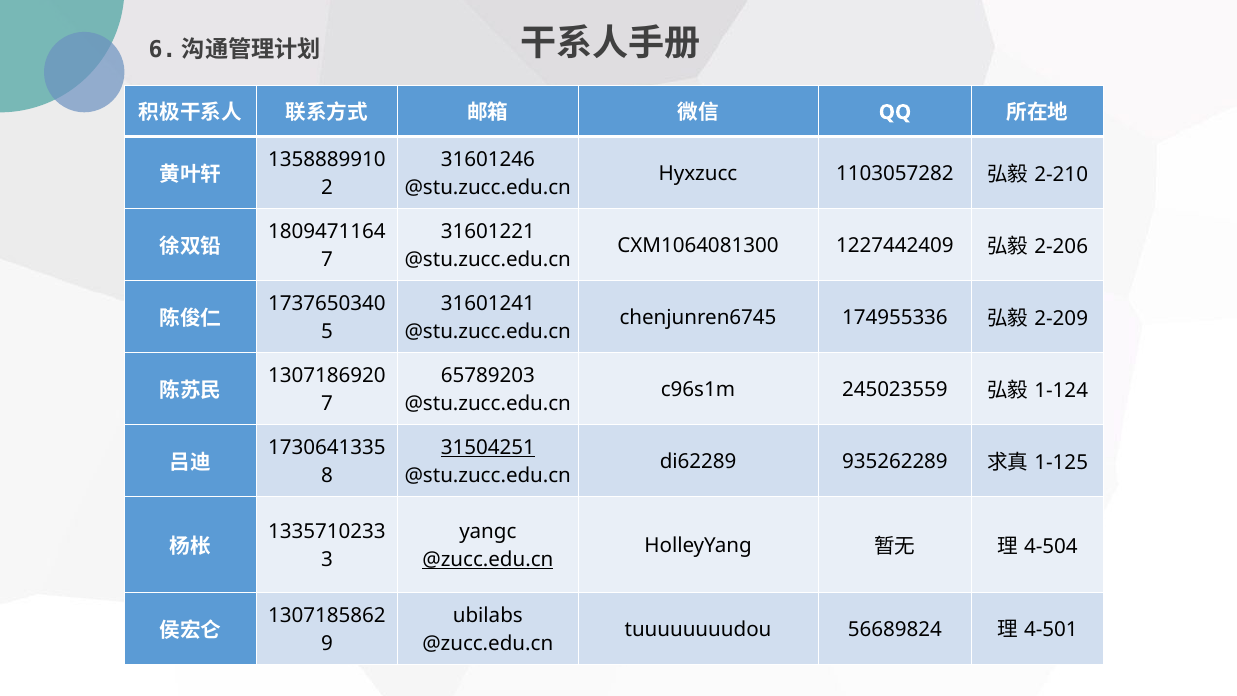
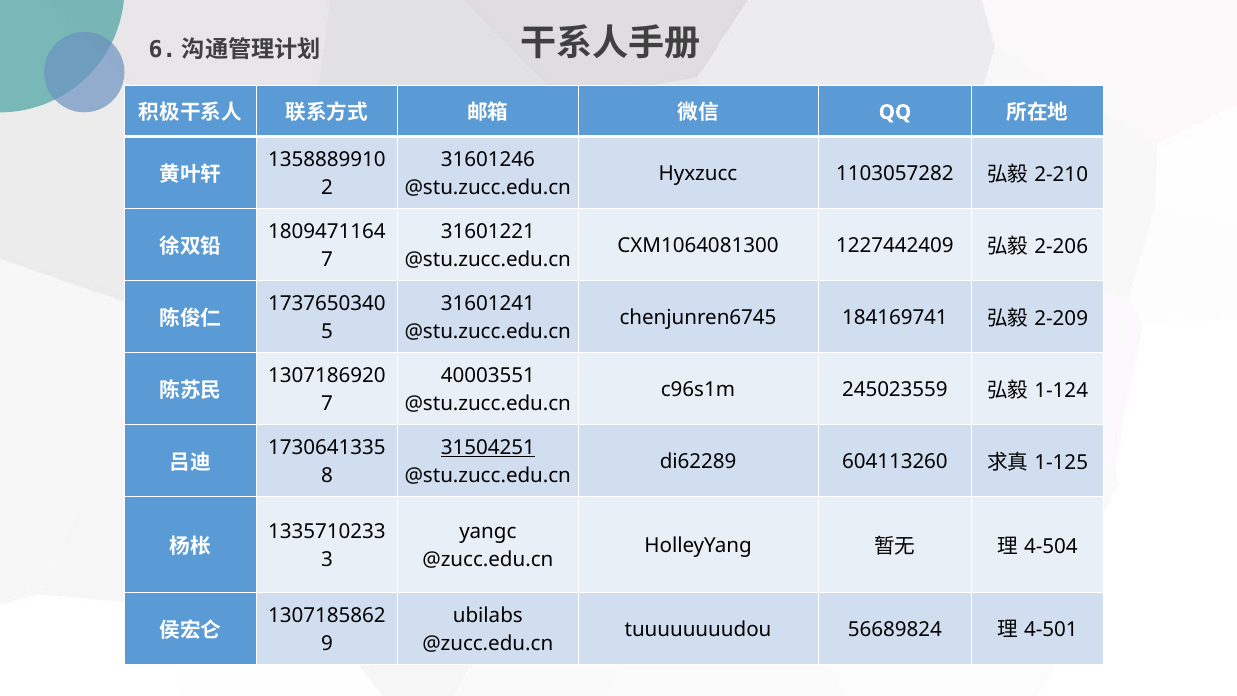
174955336: 174955336 -> 184169741
65789203: 65789203 -> 40003551
935262289: 935262289 -> 604113260
@zucc.edu.cn at (488, 559) underline: present -> none
